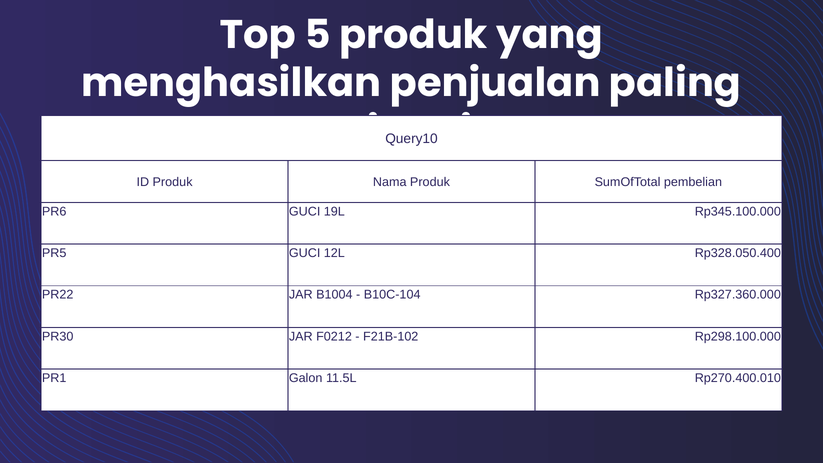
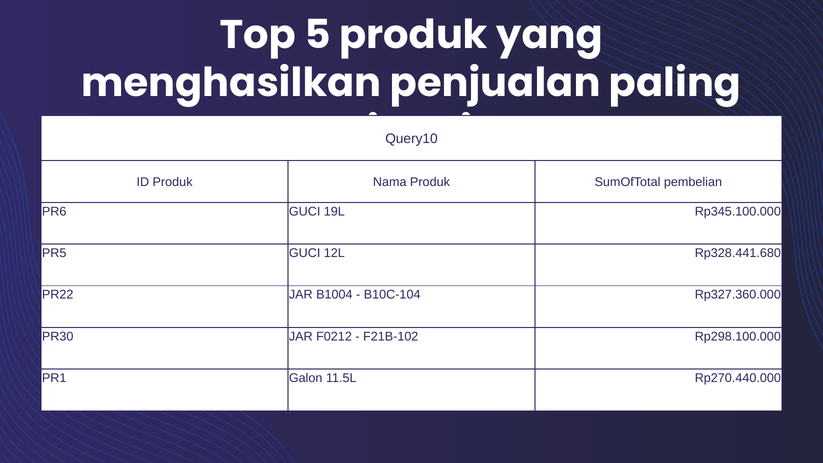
Rp328.050.400: Rp328.050.400 -> Rp328.441.680
Rp270.400.010: Rp270.400.010 -> Rp270.440.000
